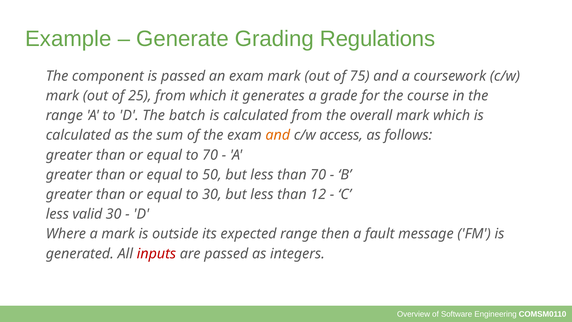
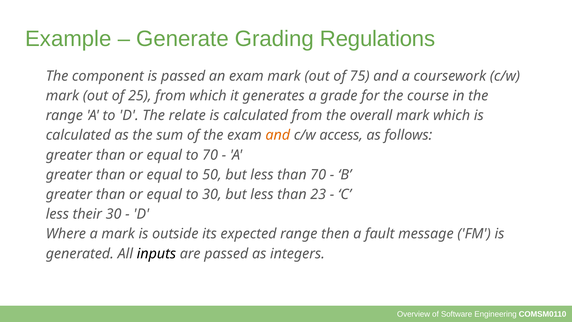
batch: batch -> relate
12: 12 -> 23
valid: valid -> their
inputs colour: red -> black
